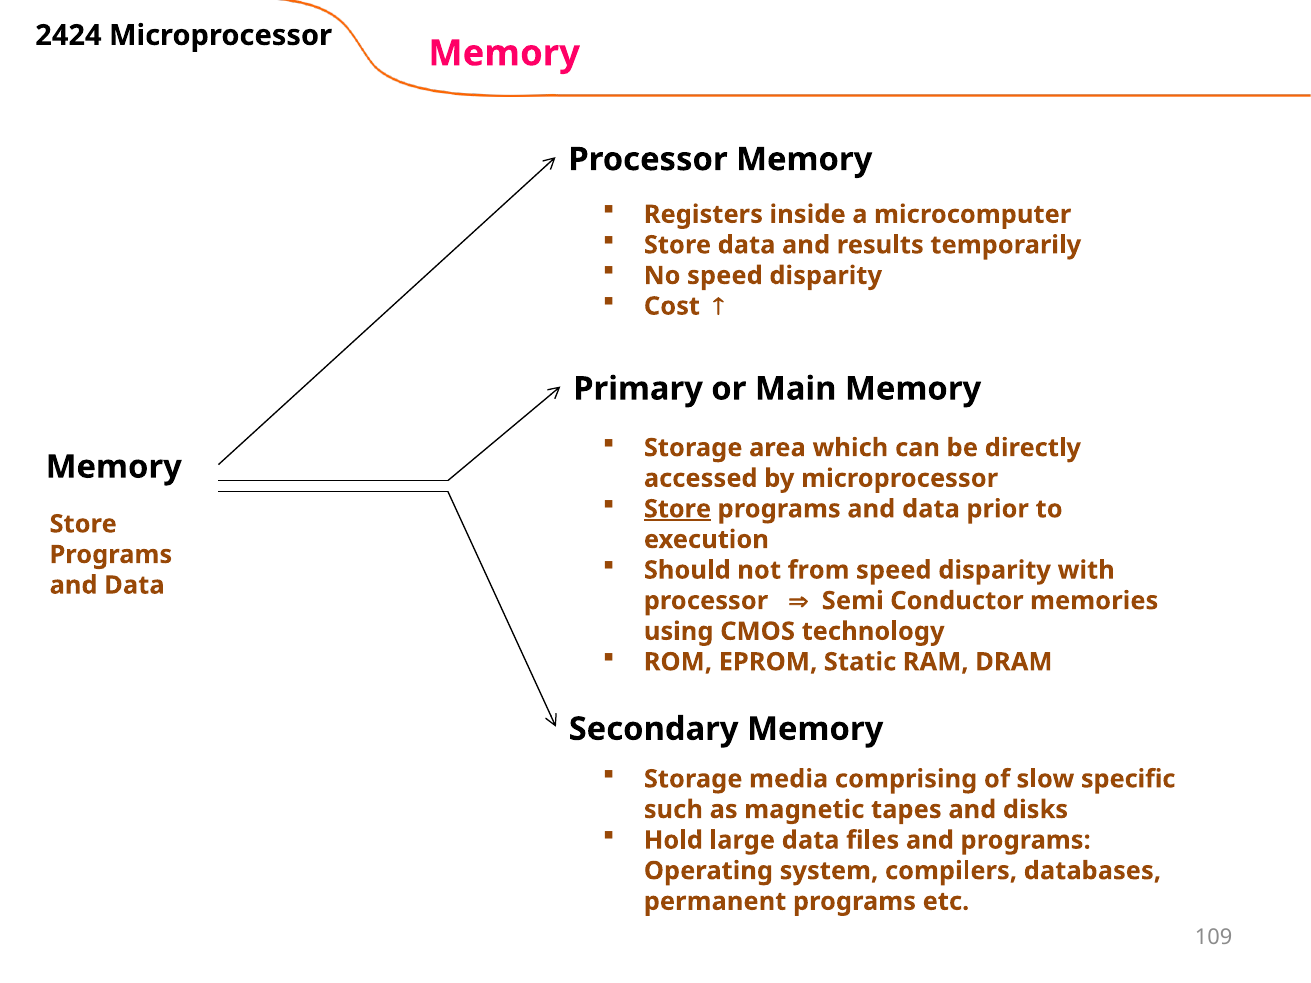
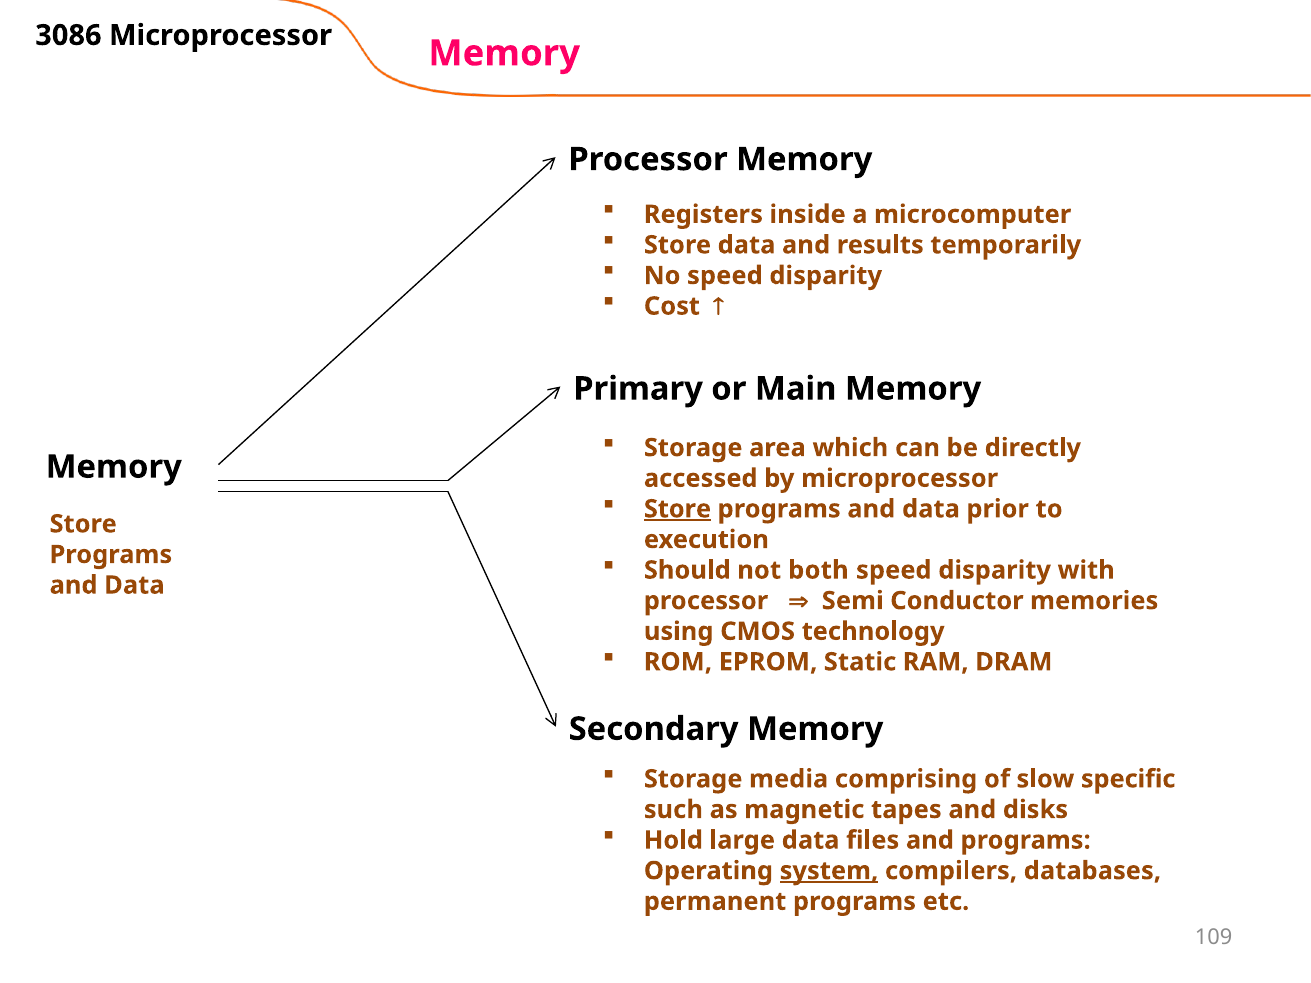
2424: 2424 -> 3086
from: from -> both
system underline: none -> present
